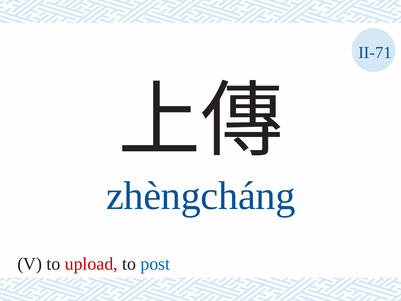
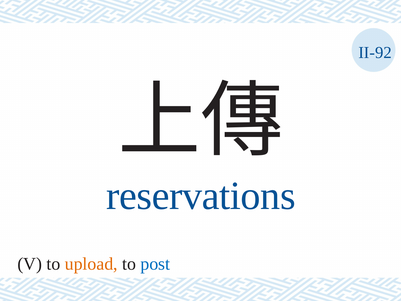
II-71: II-71 -> II-92
zhèngcháng: zhèngcháng -> reservations
upload colour: red -> orange
